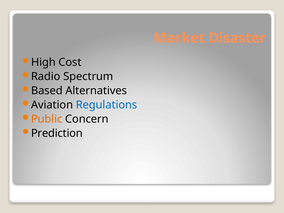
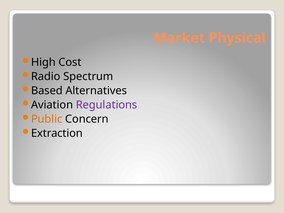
Disaster: Disaster -> Physical
Regulations colour: blue -> purple
Prediction: Prediction -> Extraction
